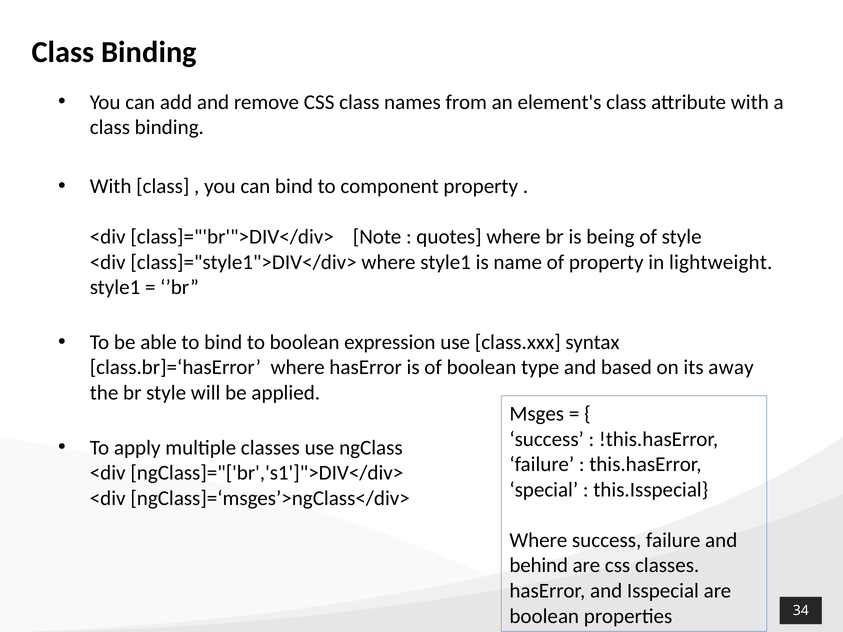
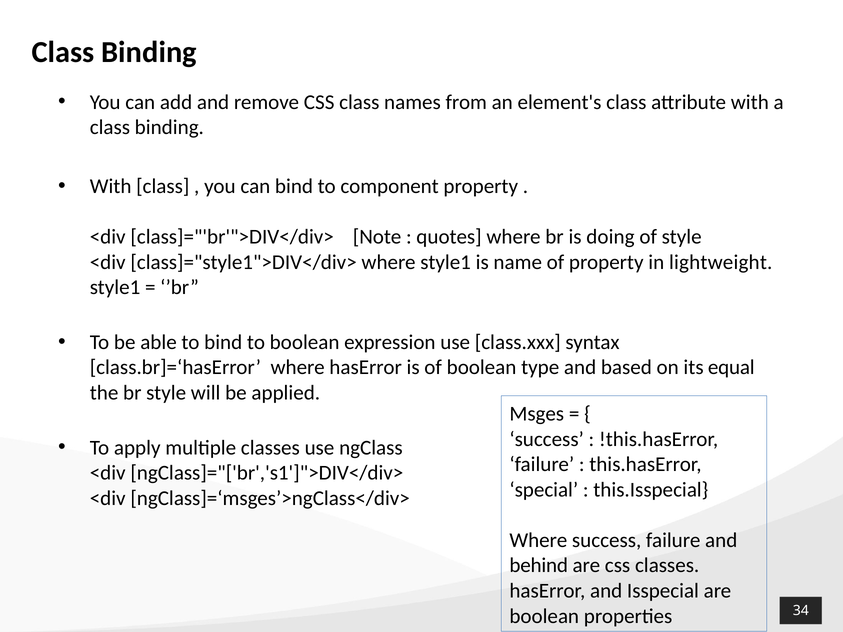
being: being -> doing
away: away -> equal
